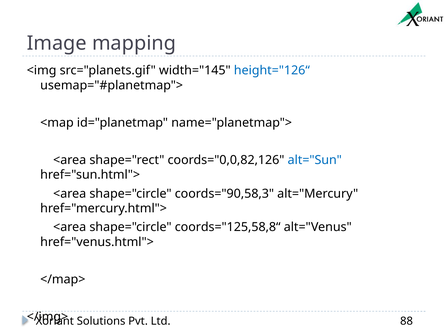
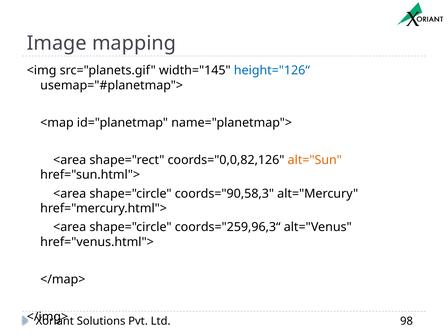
alt="Sun colour: blue -> orange
coords="125,58,8“: coords="125,58,8“ -> coords="259,96,3“
88: 88 -> 98
